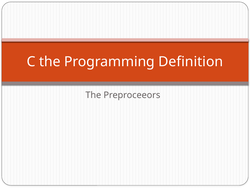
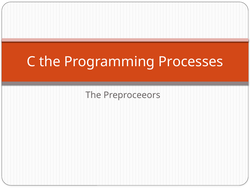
Definition: Definition -> Processes
